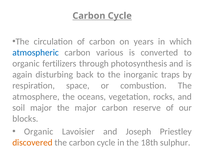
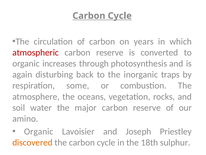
atmospheric colour: blue -> red
various at (110, 52): various -> reserve
fertilizers: fertilizers -> increases
space: space -> some
soil major: major -> water
blocks: blocks -> amino
